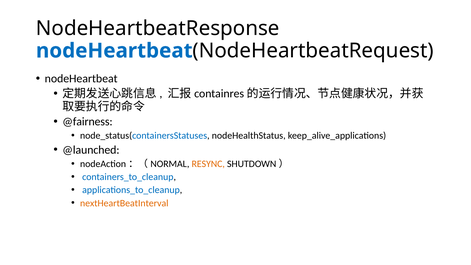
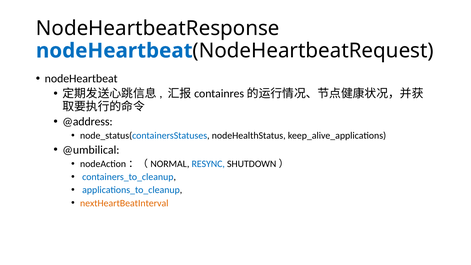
@fairness: @fairness -> @address
@launched: @launched -> @umbilical
RESYNC colour: orange -> blue
